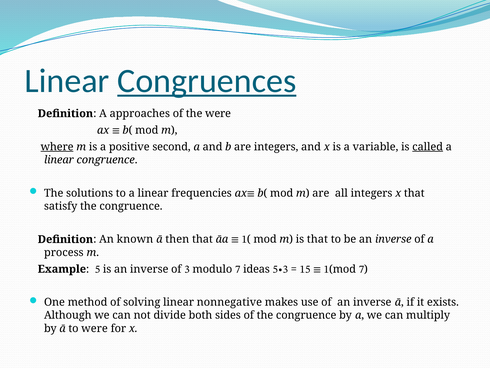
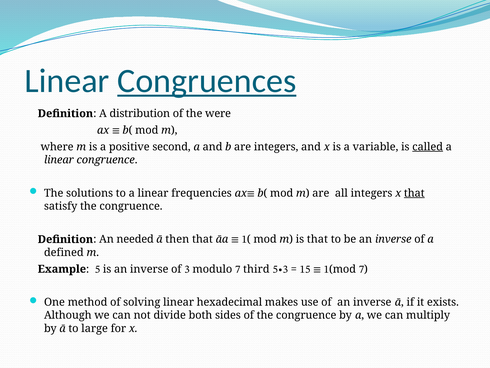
approaches: approaches -> distribution
where underline: present -> none
that at (414, 193) underline: none -> present
known: known -> needed
process: process -> defined
ideas: ideas -> third
nonnegative: nonnegative -> hexadecimal
to were: were -> large
